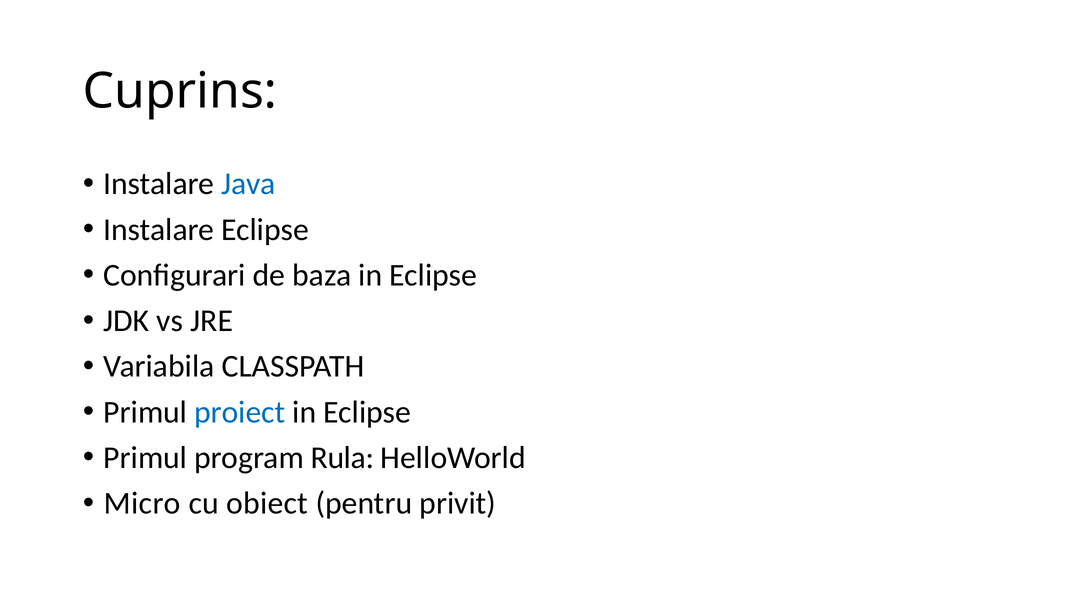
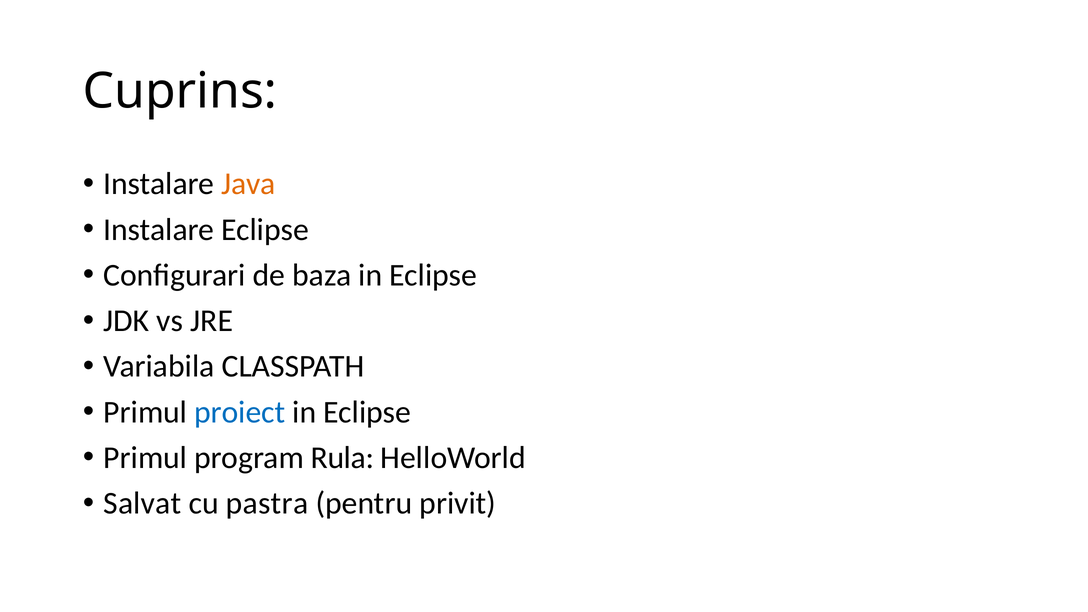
Java colour: blue -> orange
Micro: Micro -> Salvat
obiect: obiect -> pastra
